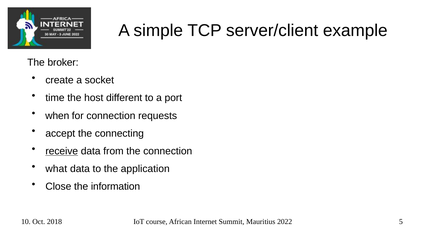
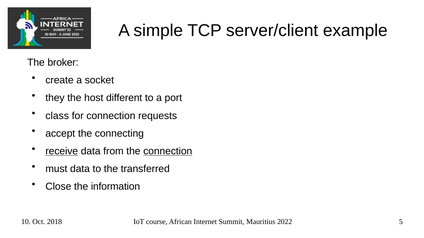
time: time -> they
when: when -> class
connection at (168, 151) underline: none -> present
what: what -> must
application: application -> transferred
